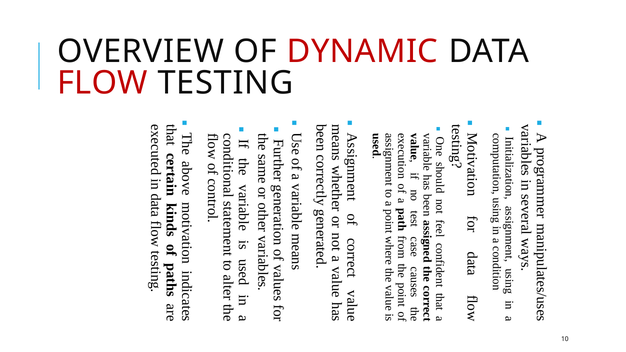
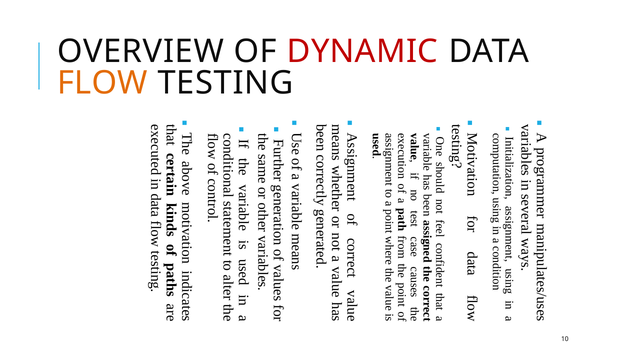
FLOW colour: red -> orange
